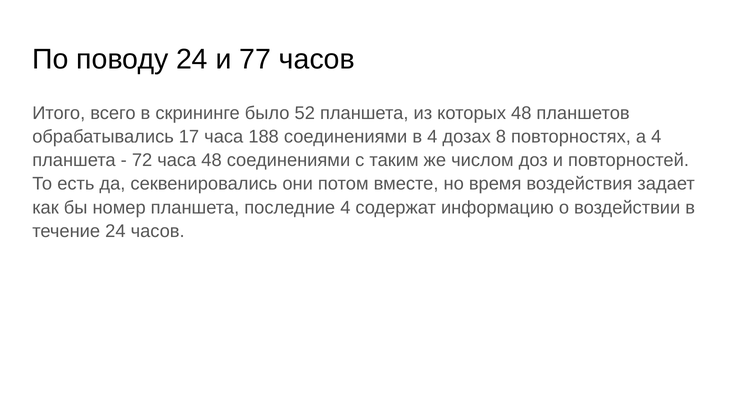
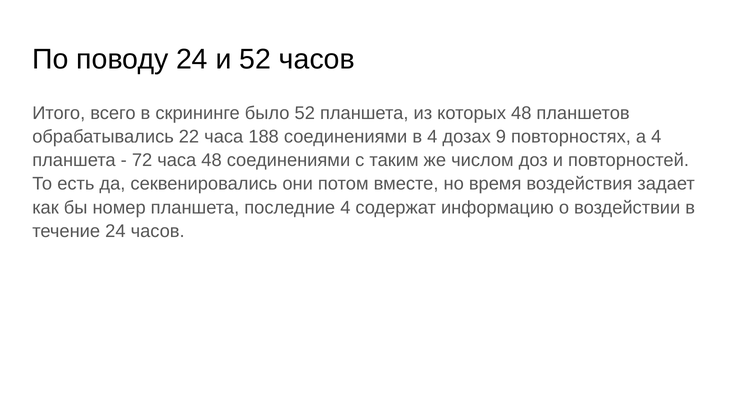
и 77: 77 -> 52
17: 17 -> 22
8: 8 -> 9
